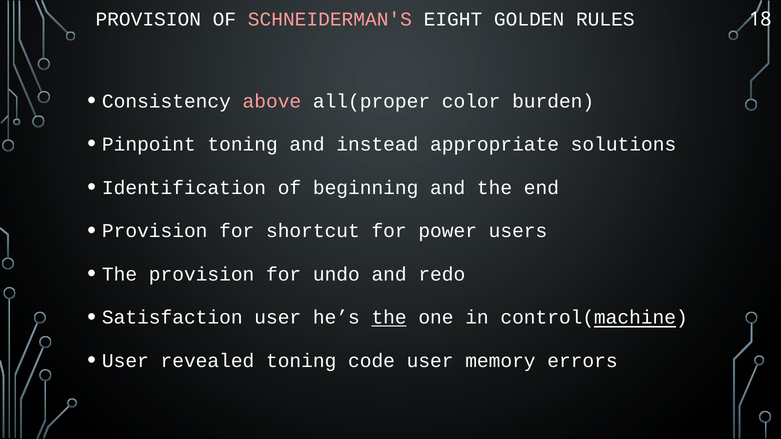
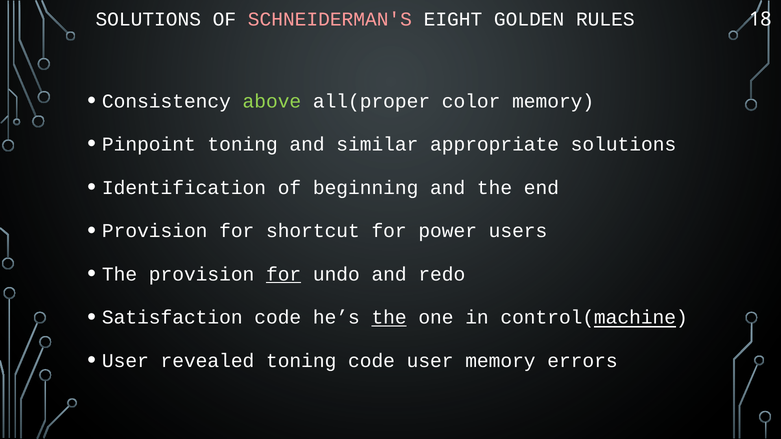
PROVISION at (148, 19): PROVISION -> SOLUTIONS
above colour: pink -> light green
color burden: burden -> memory
instead: instead -> similar
for at (284, 274) underline: none -> present
Satisfaction user: user -> code
